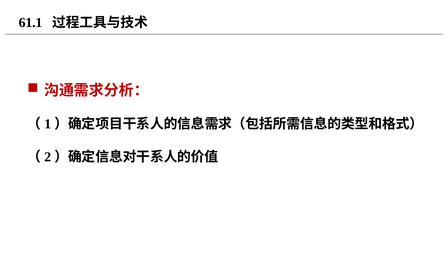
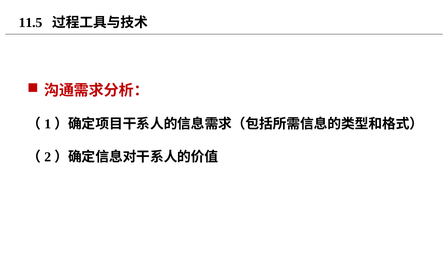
61.1: 61.1 -> 11.5
